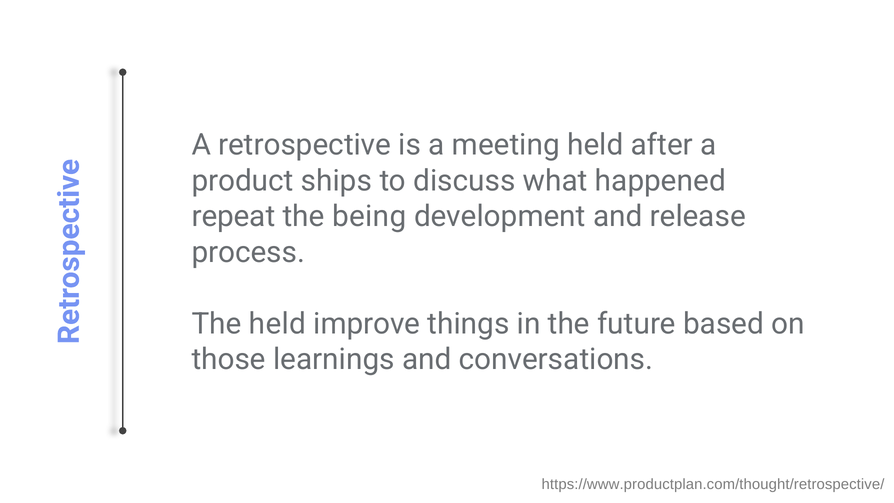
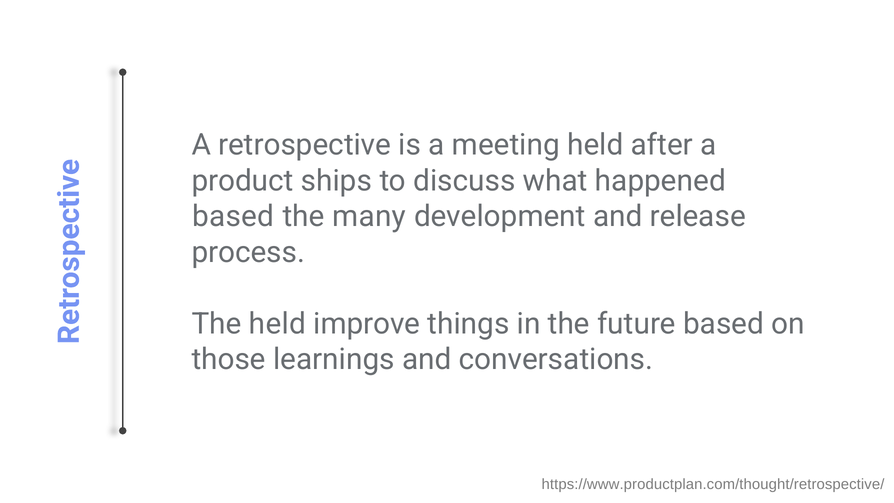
repeat at (233, 216): repeat -> based
being: being -> many
